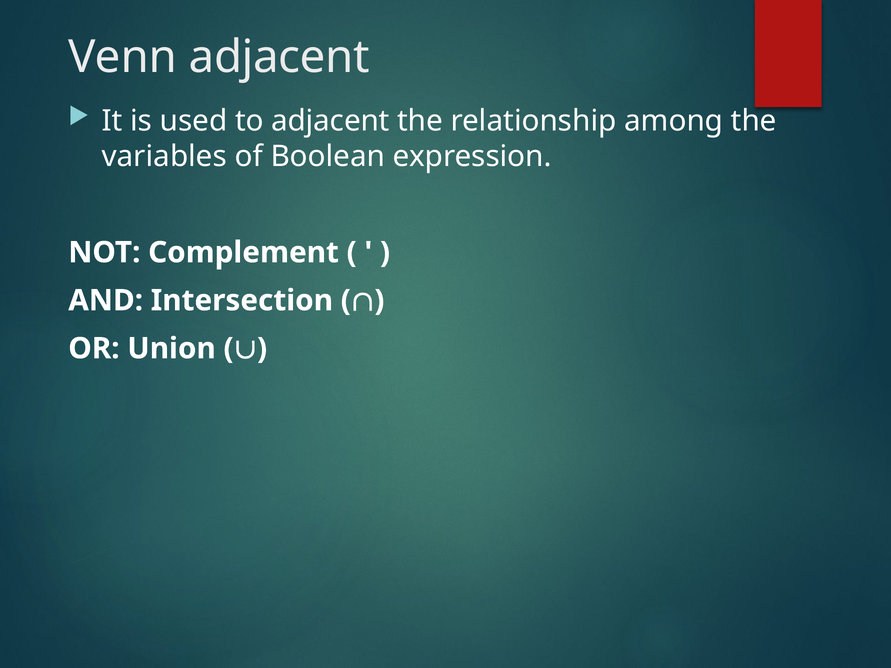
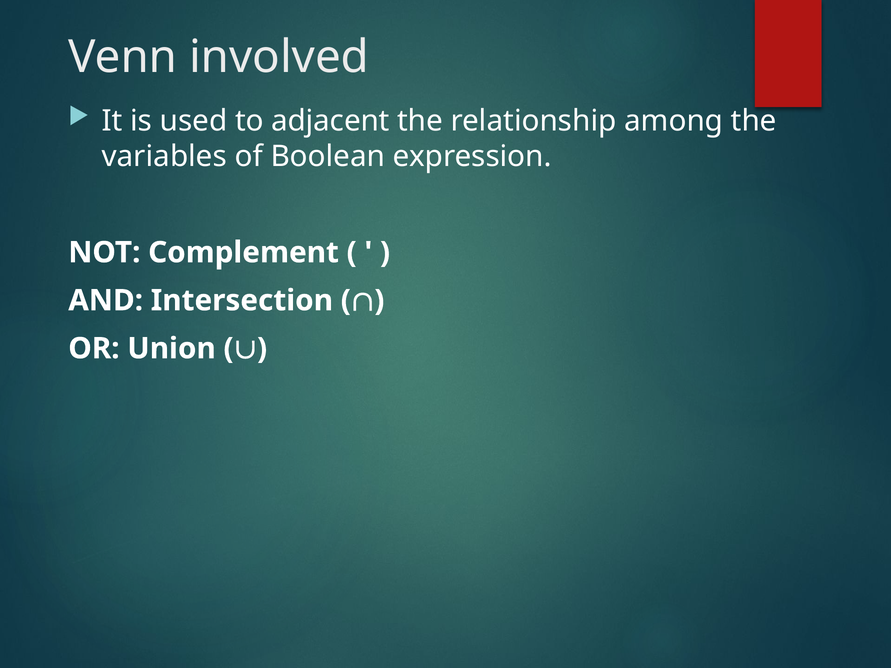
Venn adjacent: adjacent -> involved
